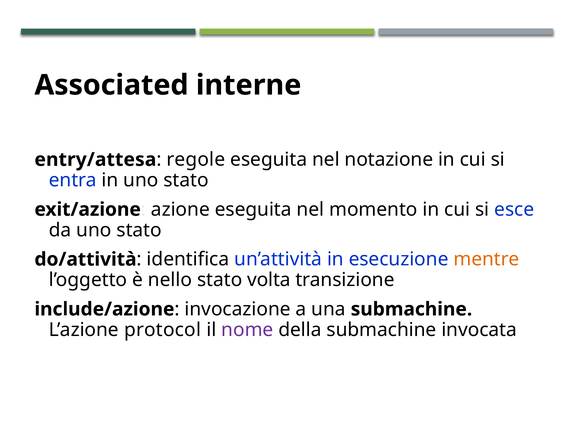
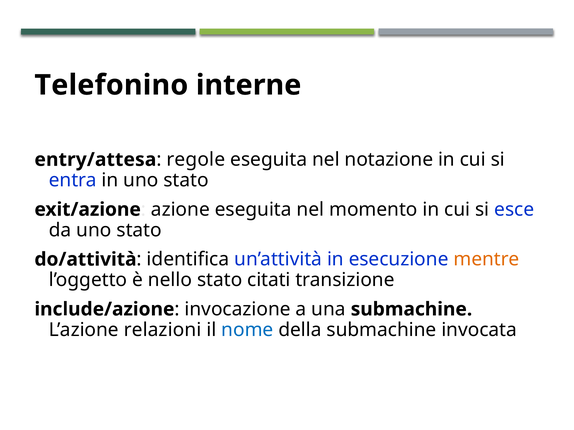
Associated: Associated -> Telefonino
volta: volta -> citati
protocol: protocol -> relazioni
nome colour: purple -> blue
